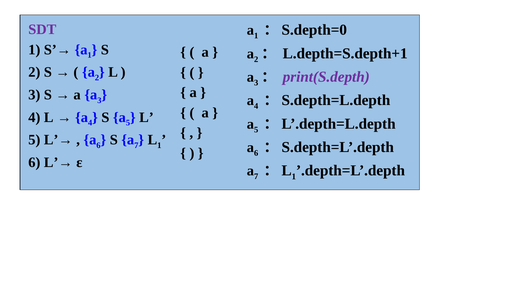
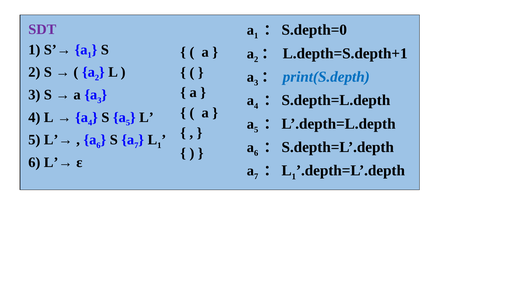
print(S.depth colour: purple -> blue
